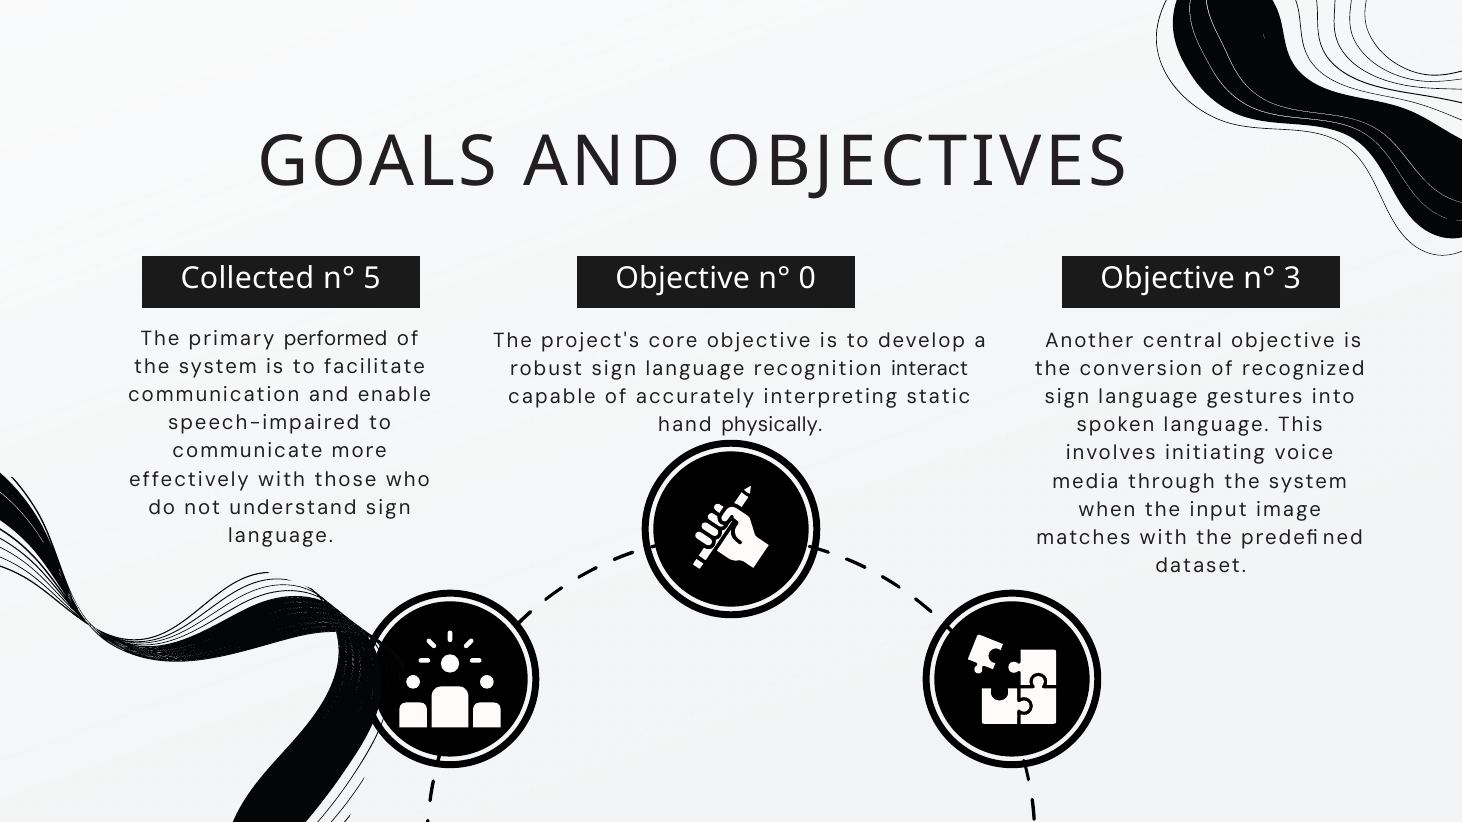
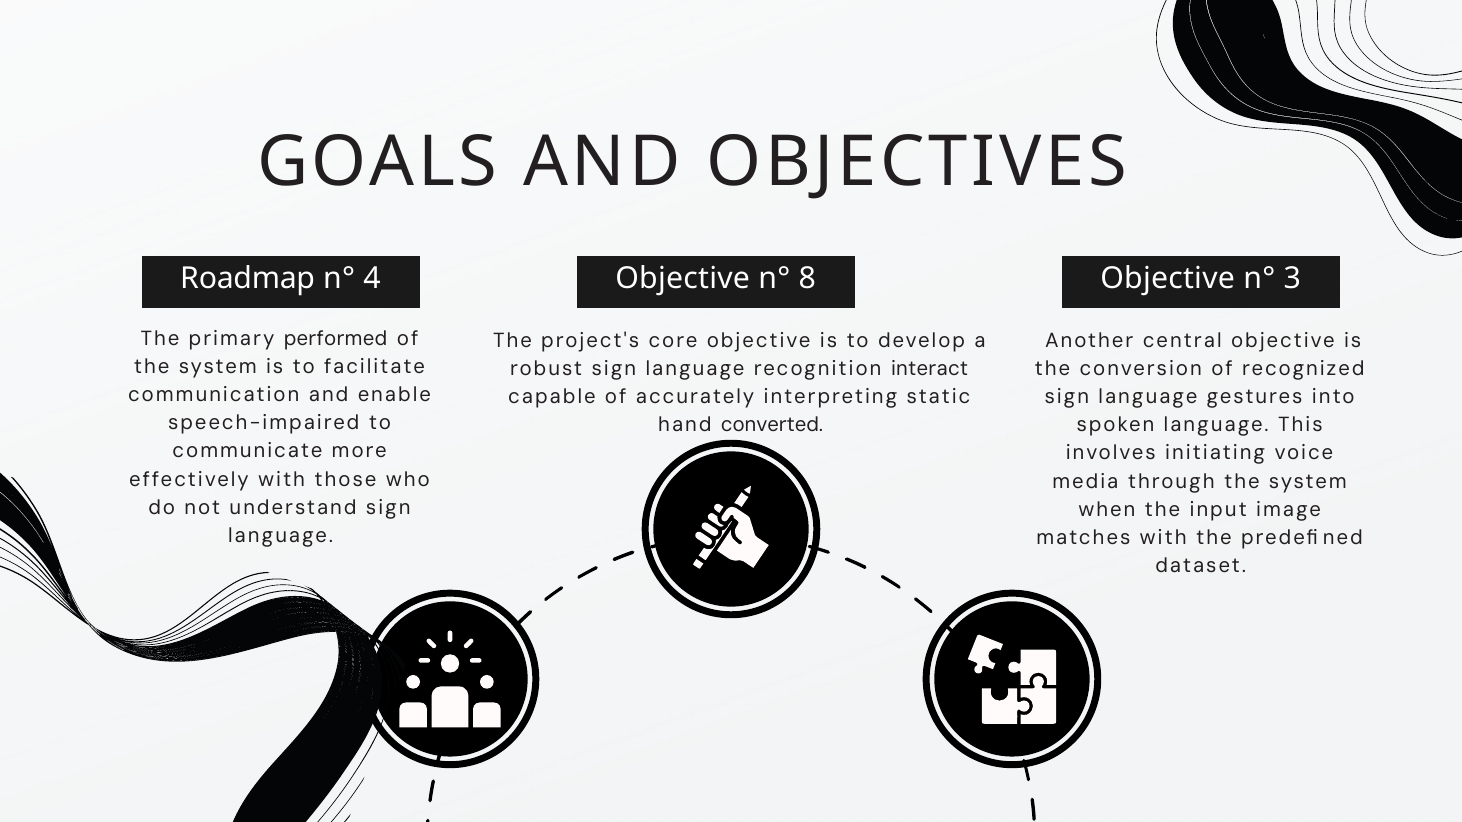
Collected: Collected -> Roadmap
5: 5 -> 4
0: 0 -> 8
physically: physically -> converted
